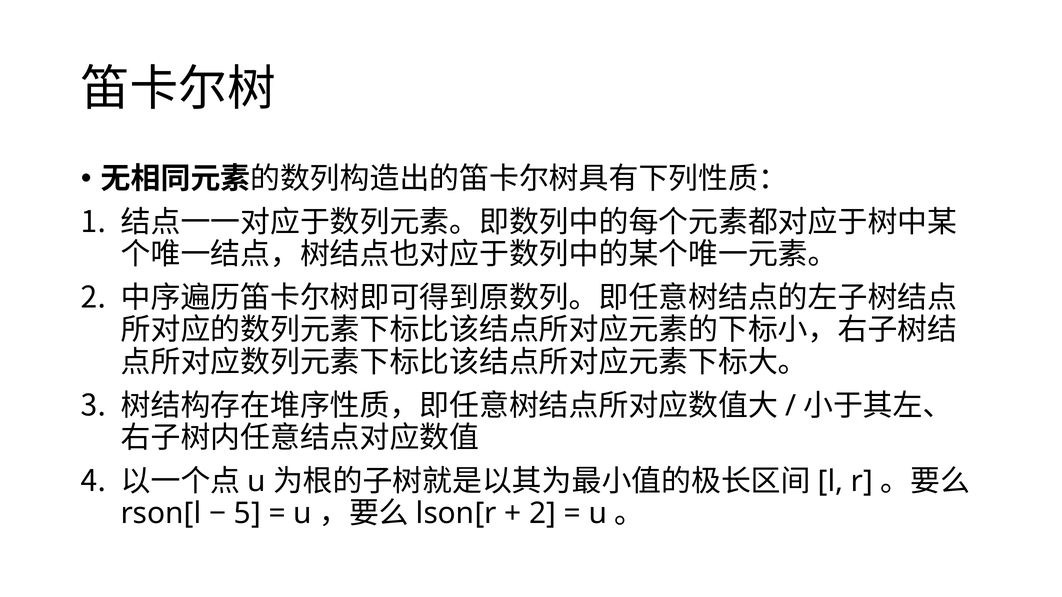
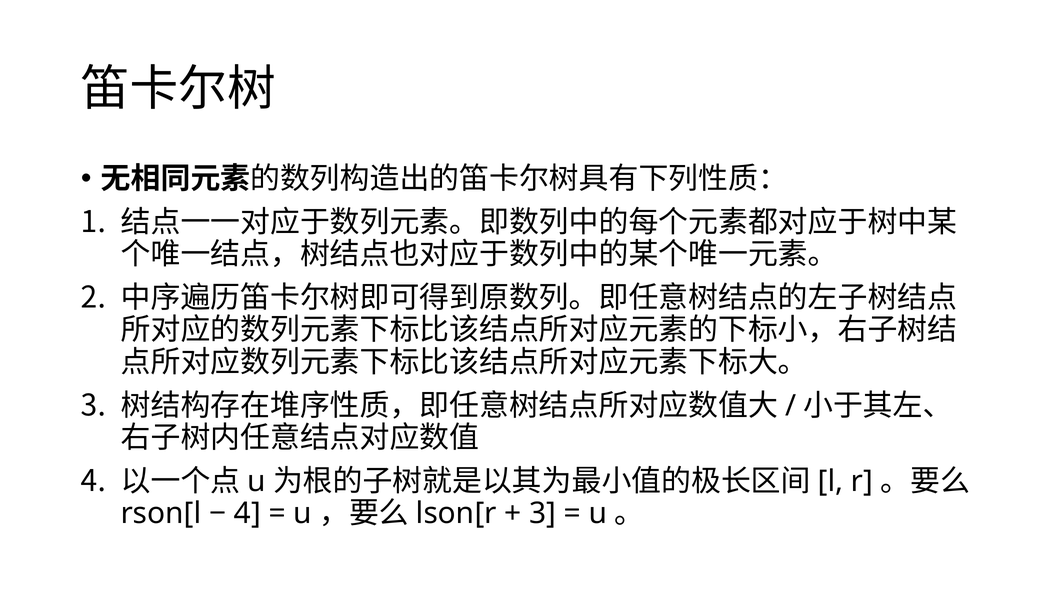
5 at (247, 514): 5 -> 4
2 at (543, 514): 2 -> 3
